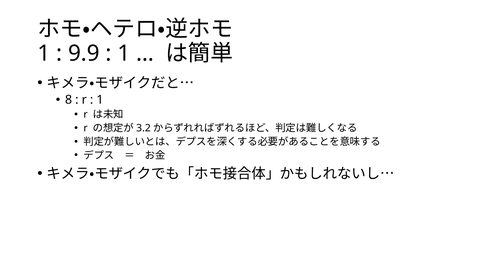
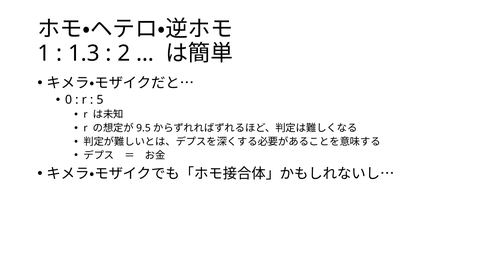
9.9: 9.9 -> 1.3
1 at (124, 53): 1 -> 2
8: 8 -> 0
1 at (100, 100): 1 -> 5
3.2: 3.2 -> 9.5
